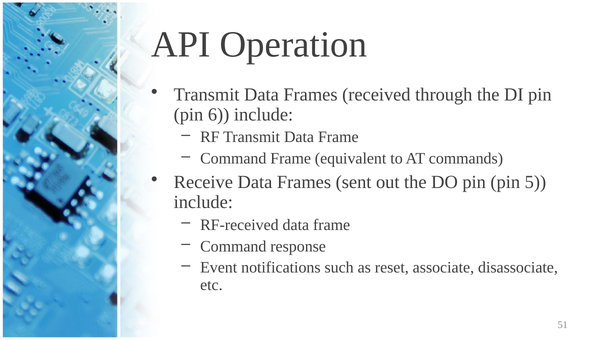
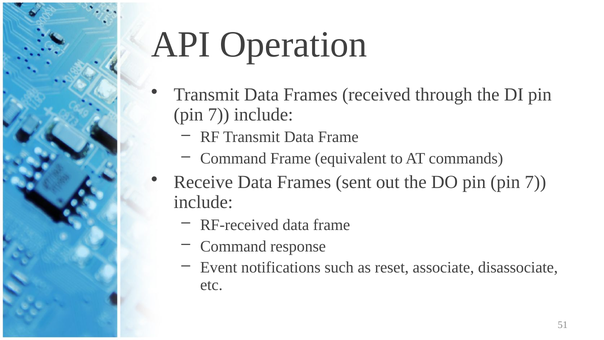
6 at (219, 115): 6 -> 7
DO pin pin 5: 5 -> 7
